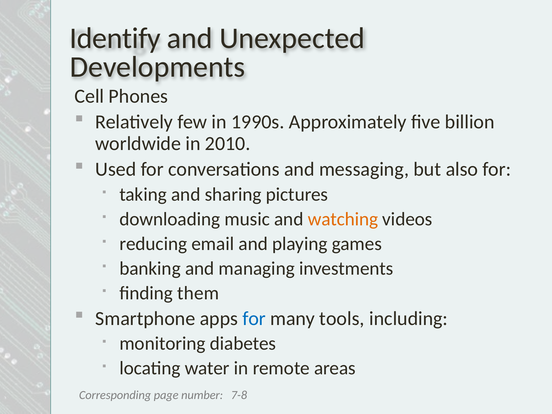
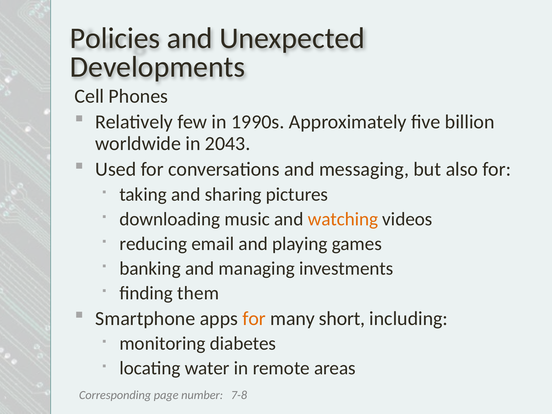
Identify: Identify -> Policies
2010: 2010 -> 2043
for at (254, 318) colour: blue -> orange
tools: tools -> short
